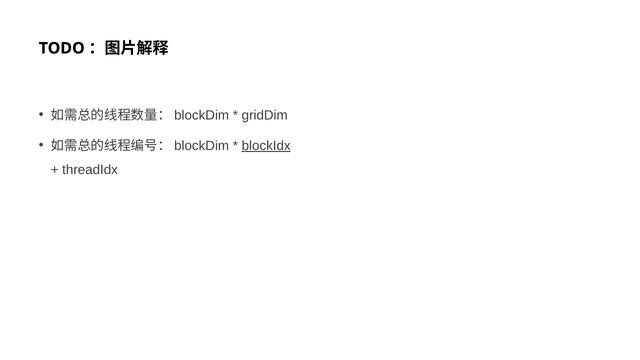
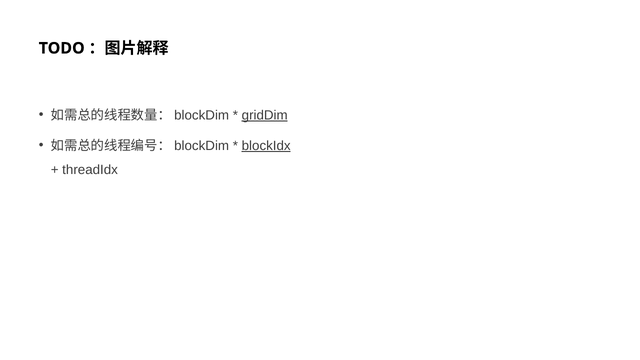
gridDim underline: none -> present
